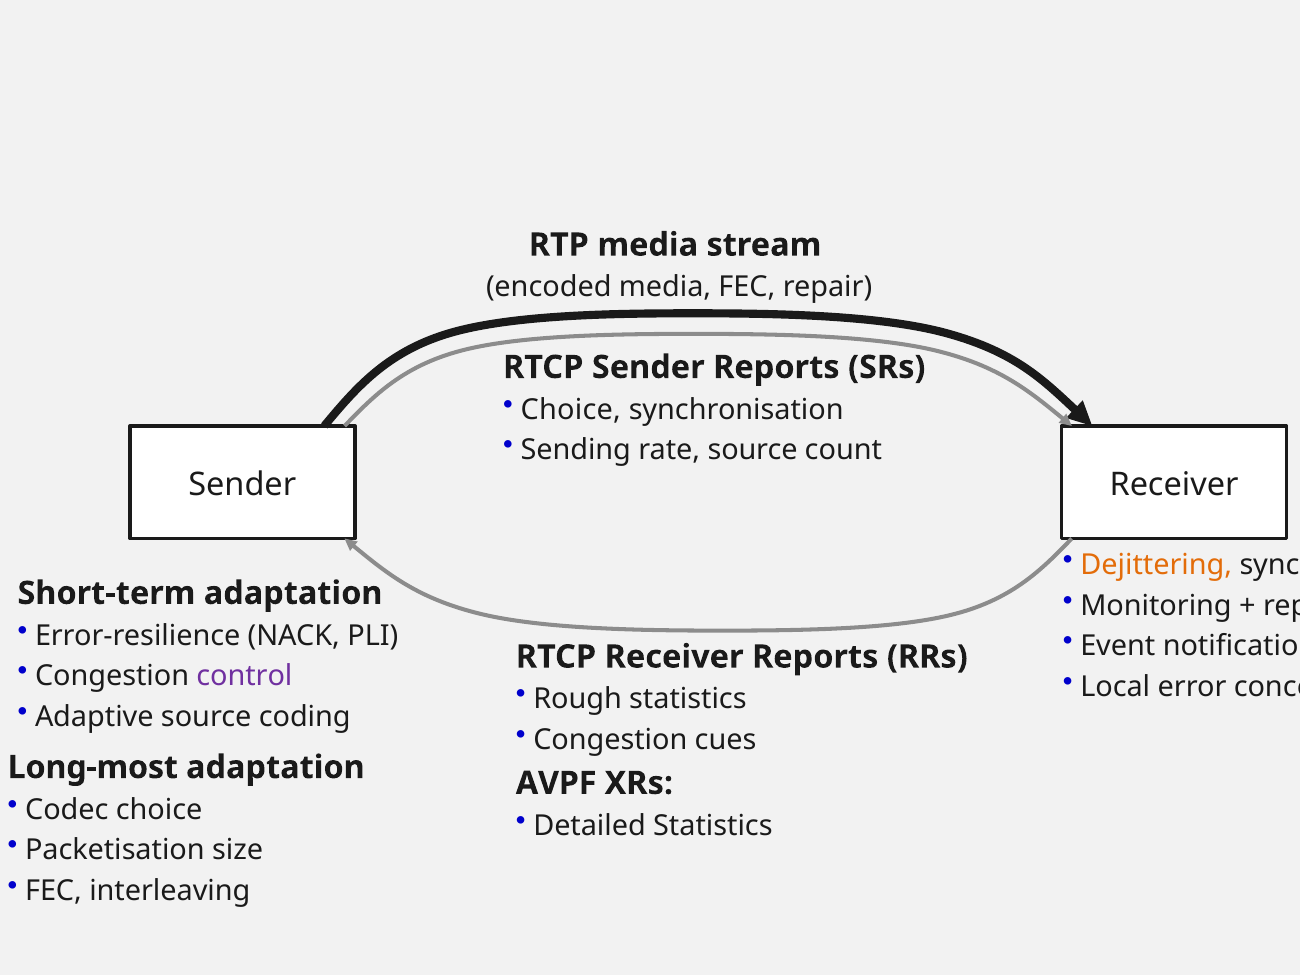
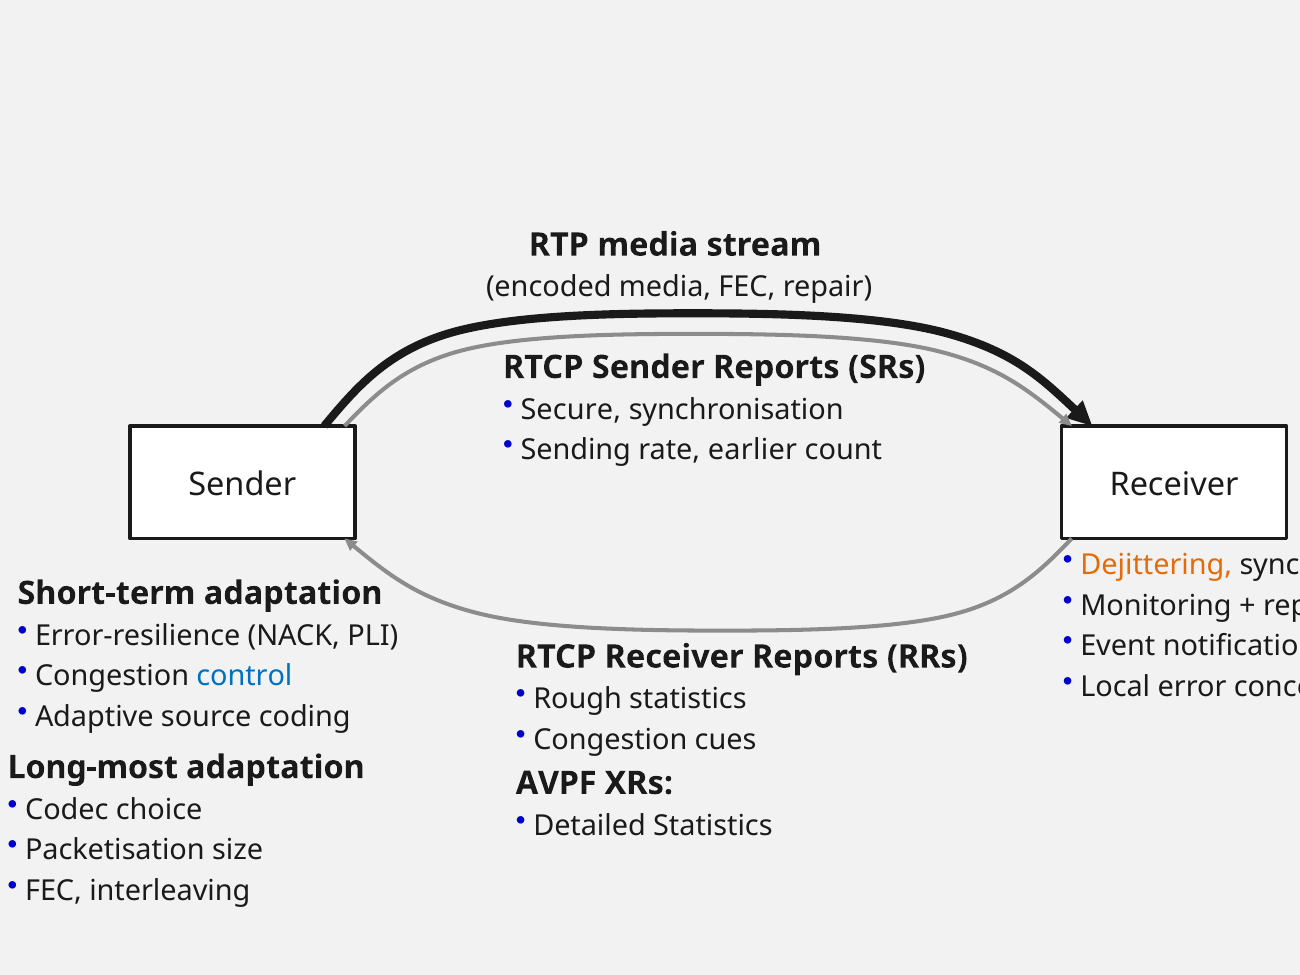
Choice at (571, 410): Choice -> Secure
rate source: source -> earlier
control colour: purple -> blue
